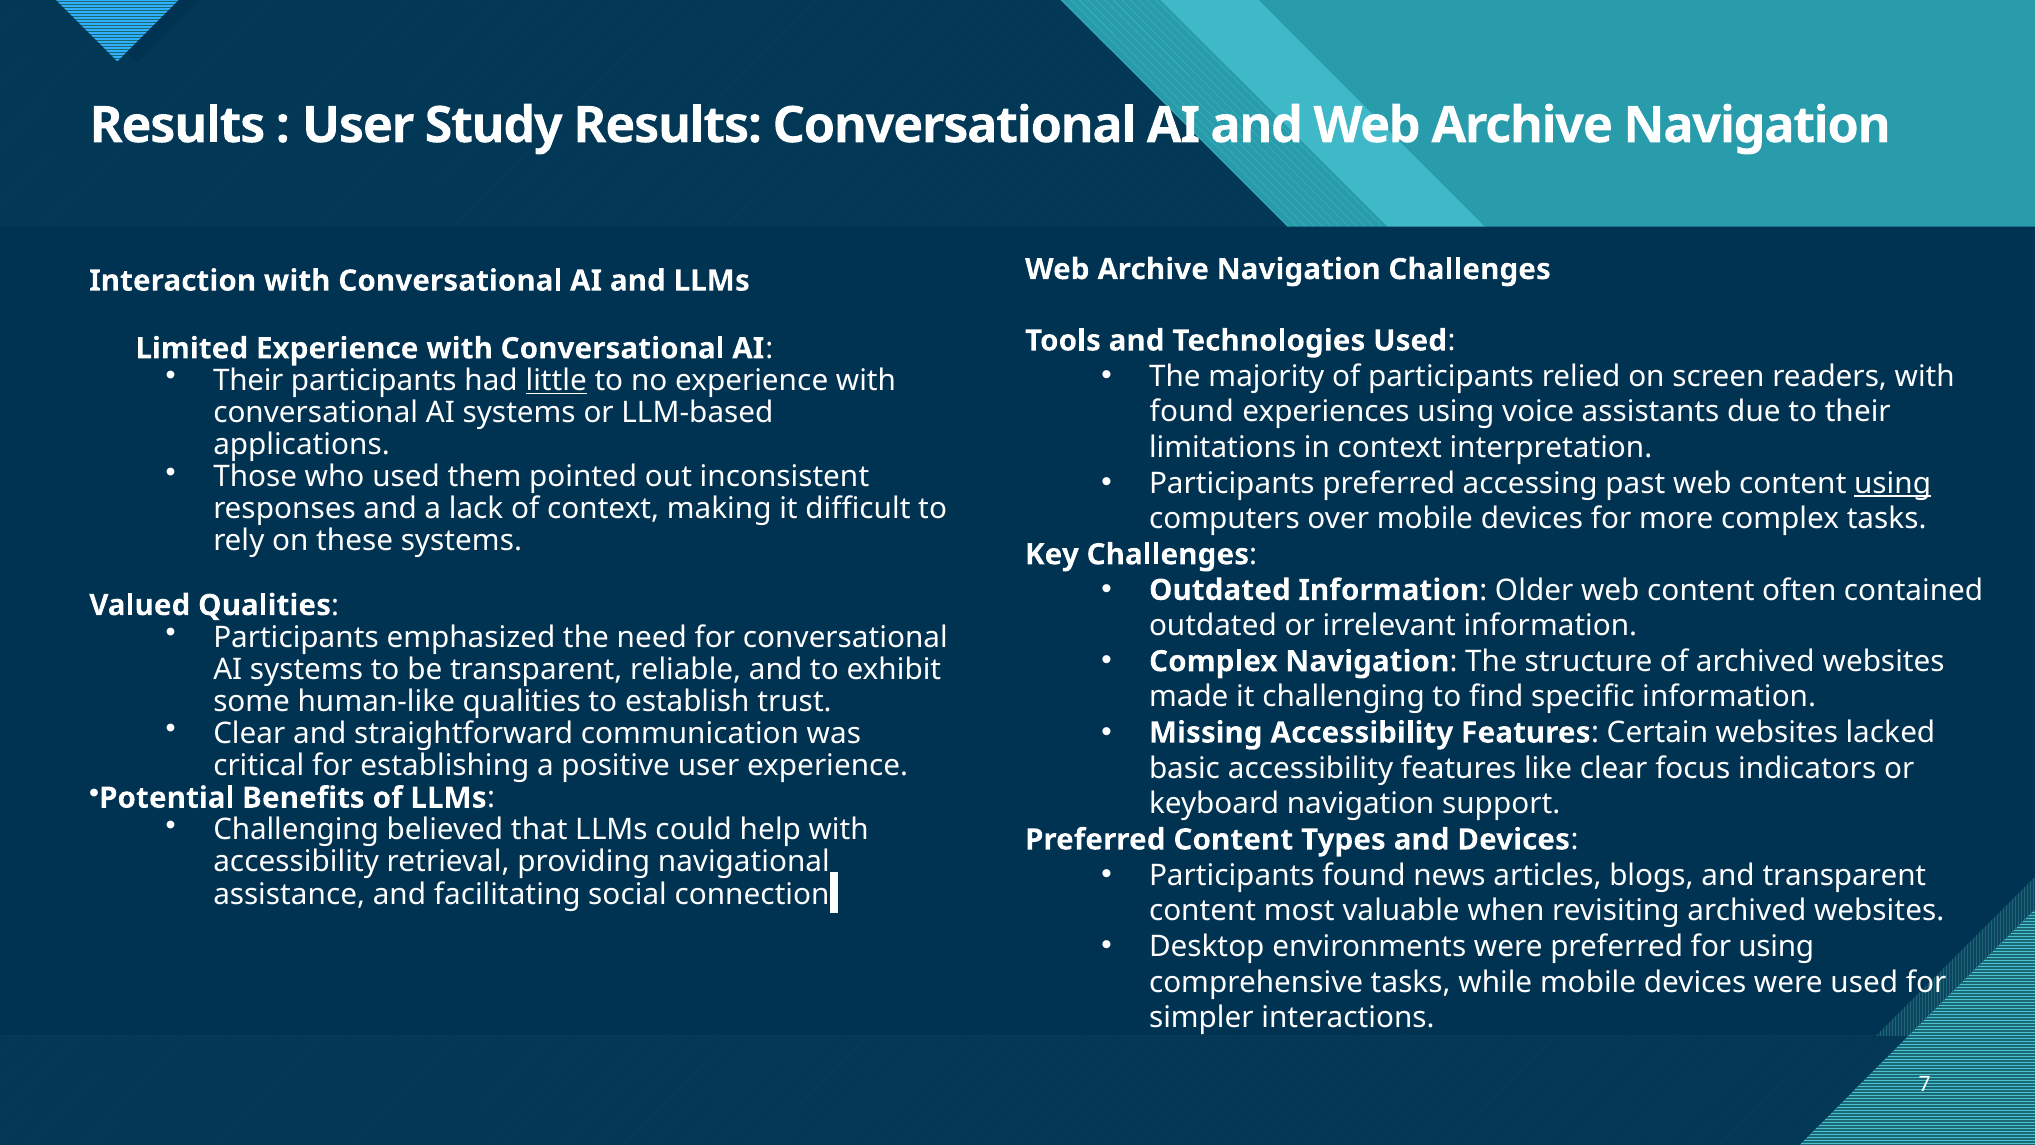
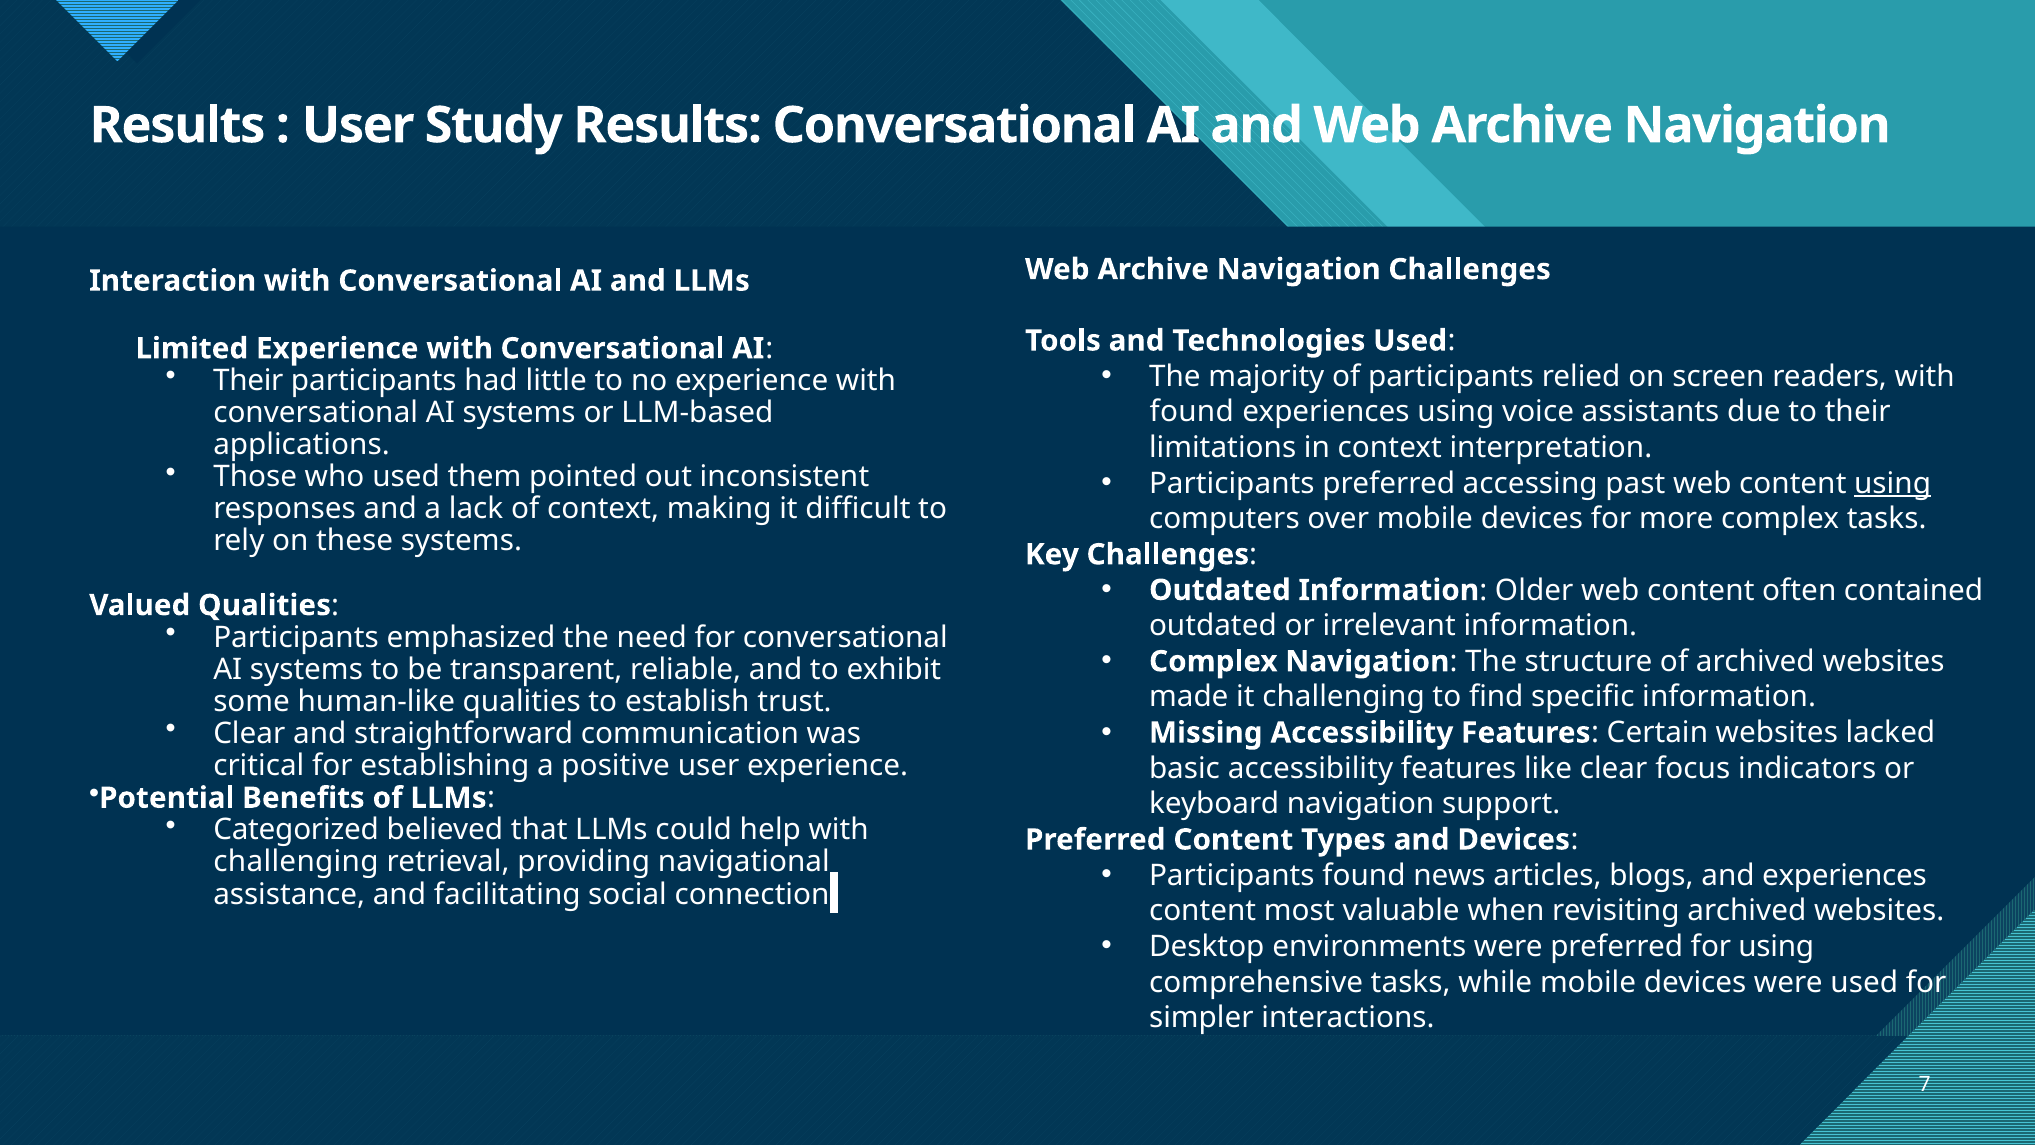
little underline: present -> none
Challenging at (296, 830): Challenging -> Categorized
accessibility at (296, 862): accessibility -> challenging
and transparent: transparent -> experiences
